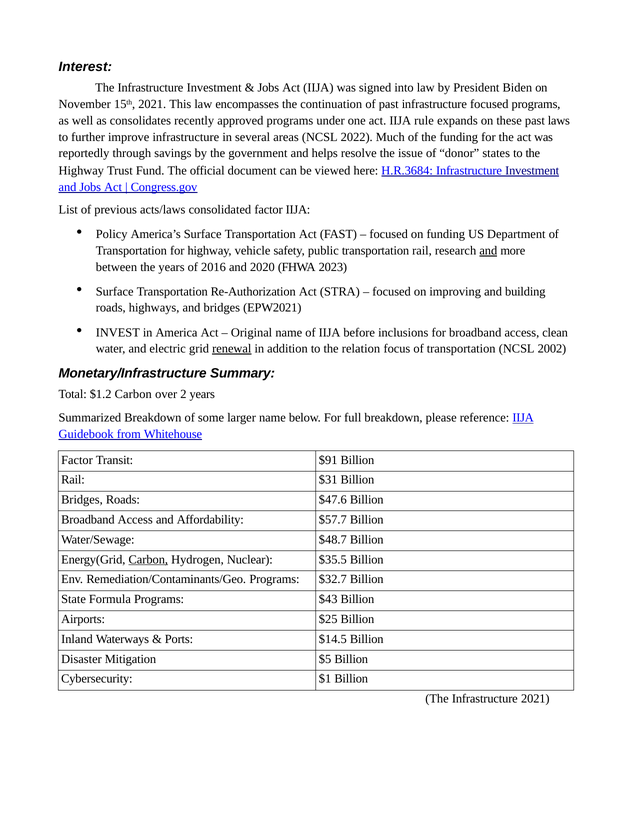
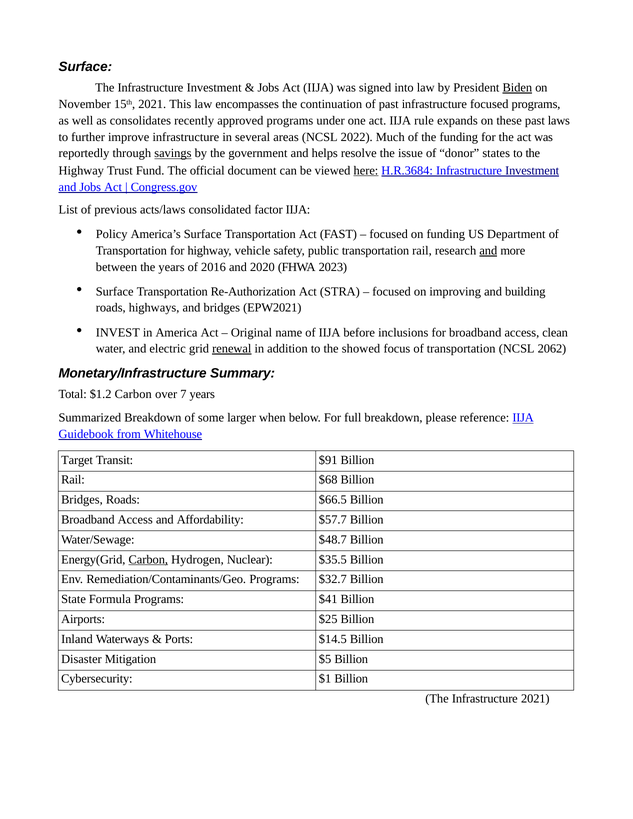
Interest at (85, 67): Interest -> Surface
Biden underline: none -> present
savings underline: none -> present
here underline: none -> present
relation: relation -> showed
2002: 2002 -> 2062
2: 2 -> 7
larger name: name -> when
Factor at (77, 460): Factor -> Target
$31: $31 -> $68
$47.6: $47.6 -> $66.5
$43: $43 -> $41
